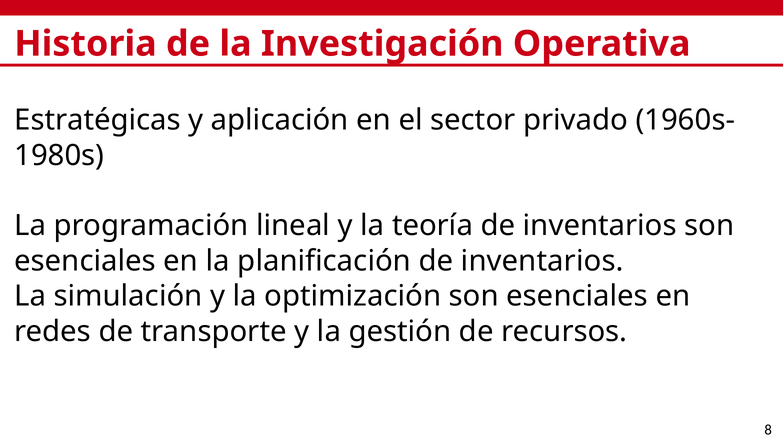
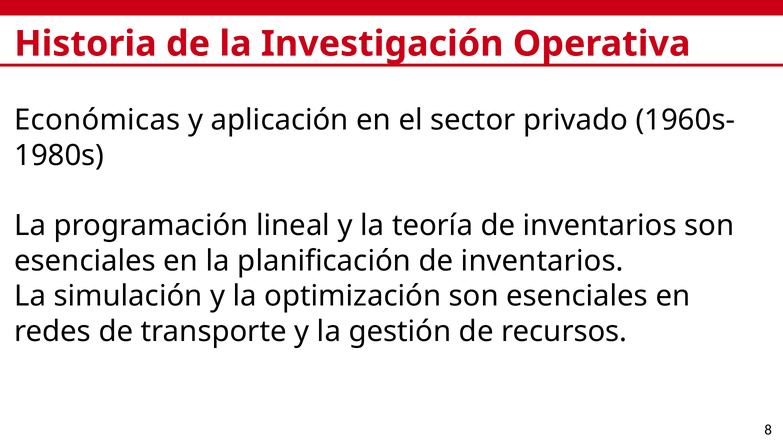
Estratégicas: Estratégicas -> Económicas
